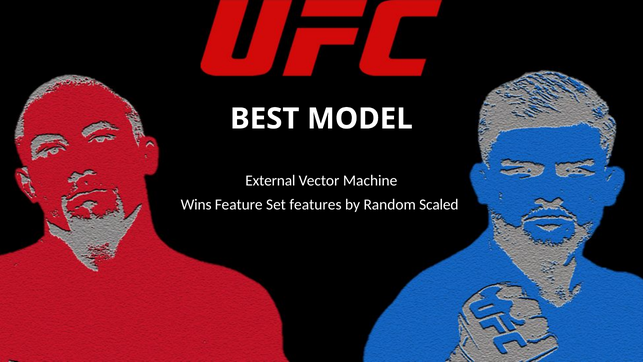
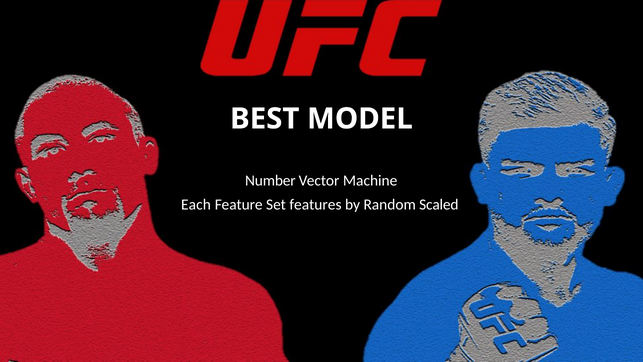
External: External -> Number
Wins: Wins -> Each
